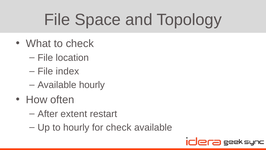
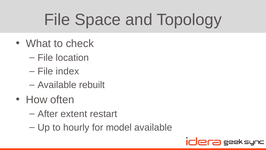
Available hourly: hourly -> rebuilt
for check: check -> model
